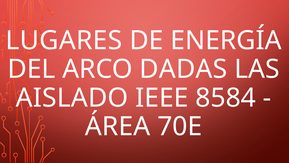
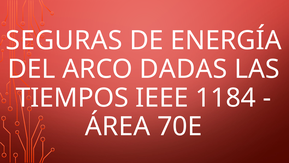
LUGARES: LUGARES -> SEGURAS
AISLADO: AISLADO -> TIEMPOS
8584: 8584 -> 1184
